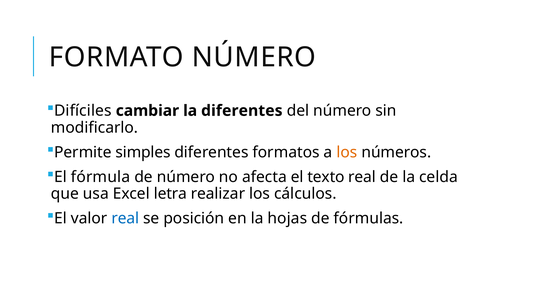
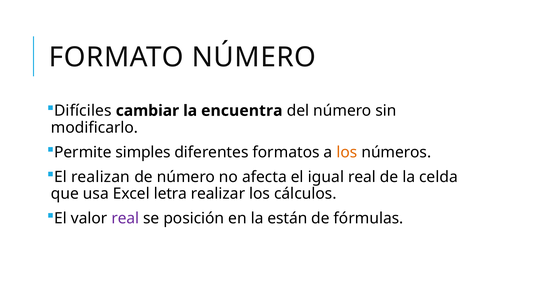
la diferentes: diferentes -> encuentra
fórmula: fórmula -> realizan
texto: texto -> igual
real at (125, 218) colour: blue -> purple
hojas: hojas -> están
